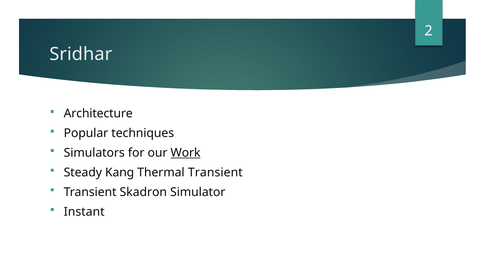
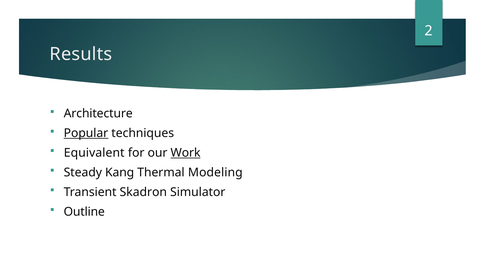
Sridhar: Sridhar -> Results
Popular underline: none -> present
Simulators: Simulators -> Equivalent
Thermal Transient: Transient -> Modeling
Instant: Instant -> Outline
